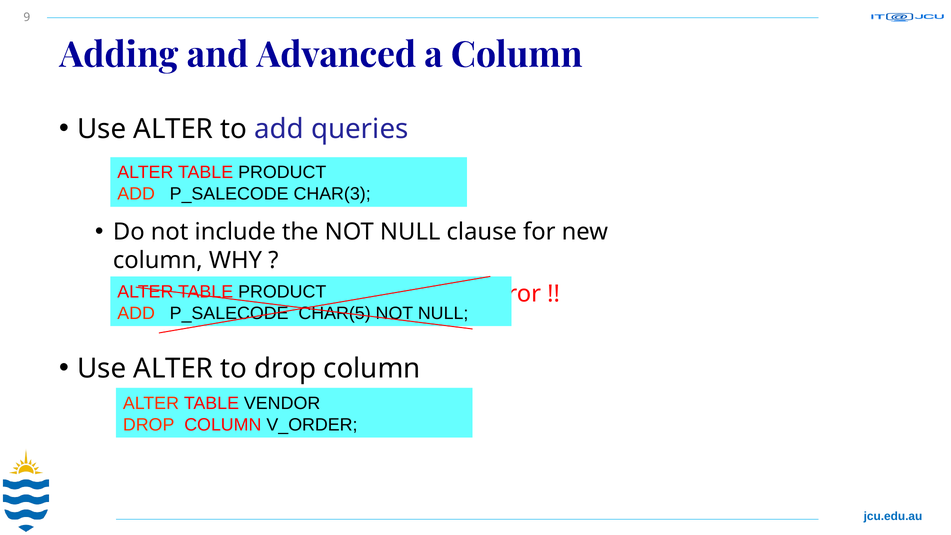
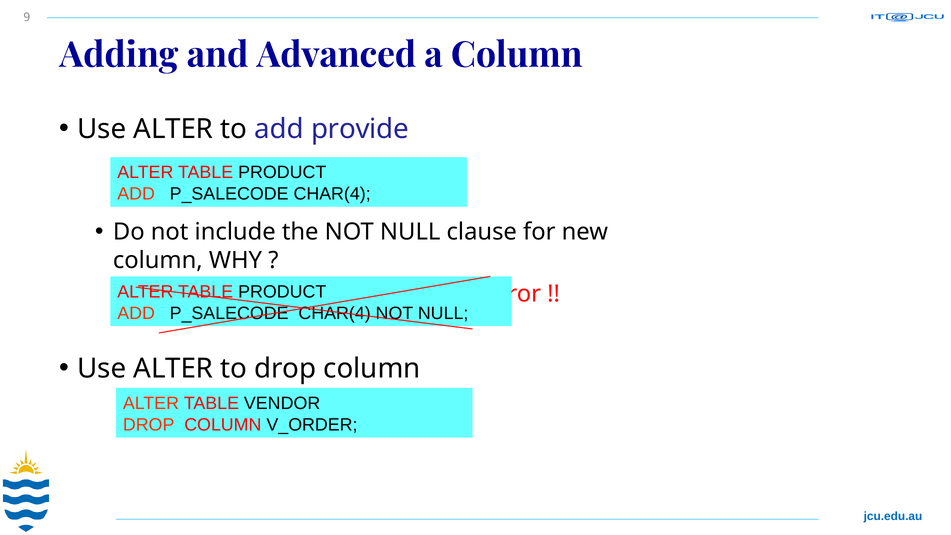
queries: queries -> provide
CHAR(3 at (332, 194): CHAR(3 -> CHAR(4
CHAR(5 at (335, 313): CHAR(5 -> CHAR(4
